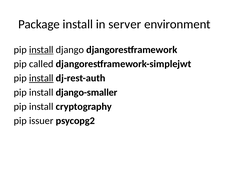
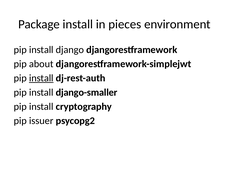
server: server -> pieces
install at (41, 50) underline: present -> none
called: called -> about
